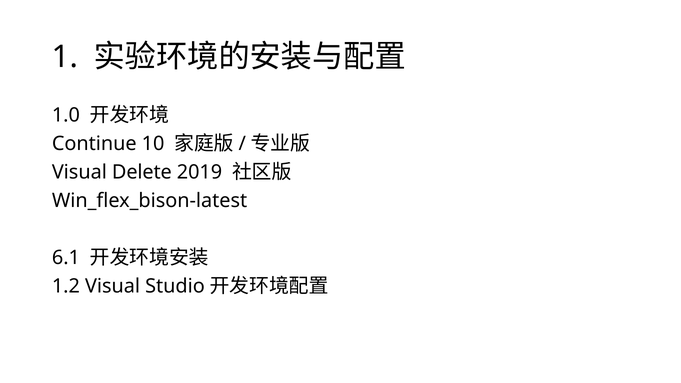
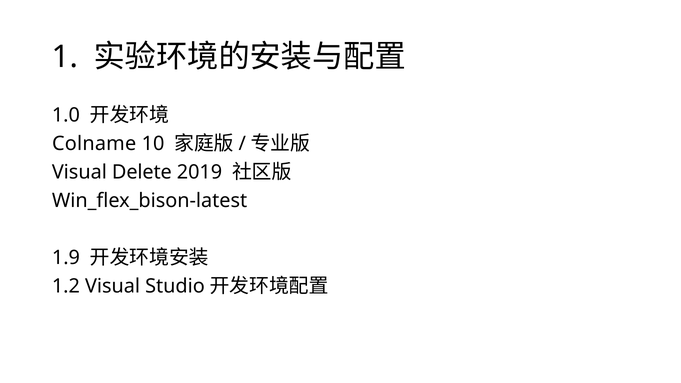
Continue: Continue -> Colname
6.1: 6.1 -> 1.9
